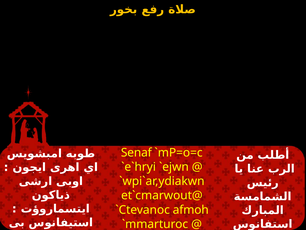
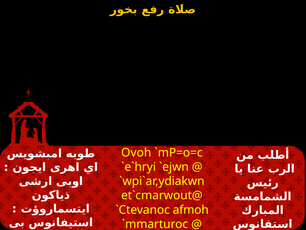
Senaf: Senaf -> Ovoh
